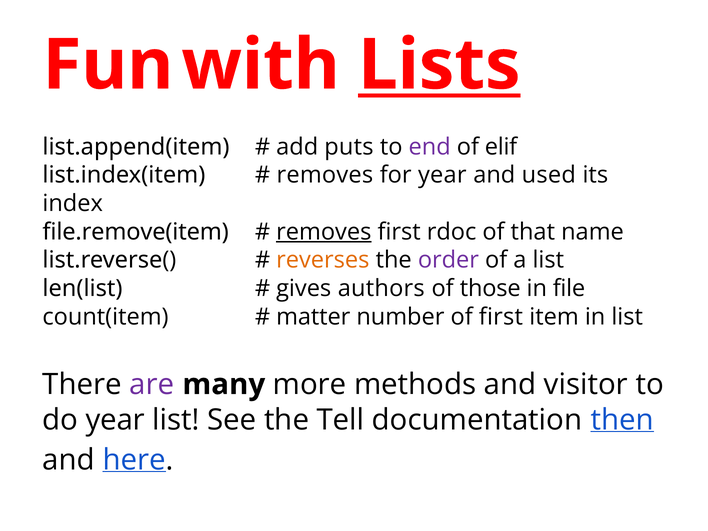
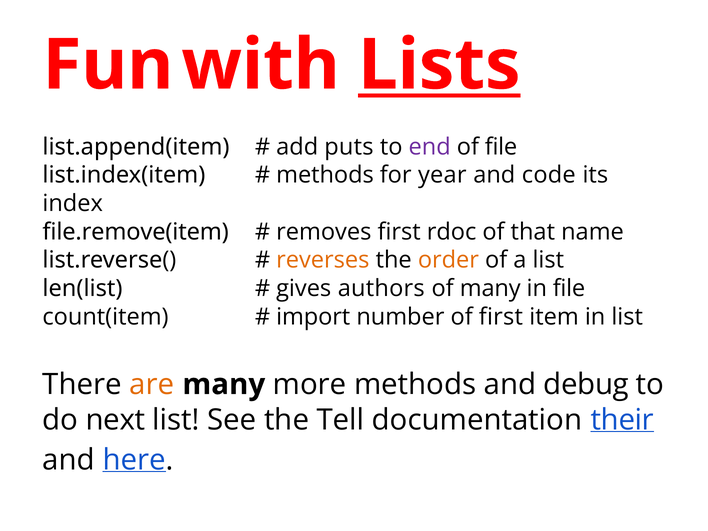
of elif: elif -> file
removes at (325, 175): removes -> methods
used: used -> code
removes at (324, 232) underline: present -> none
order colour: purple -> orange
of those: those -> many
matter: matter -> import
are colour: purple -> orange
visitor: visitor -> debug
do year: year -> next
then: then -> their
